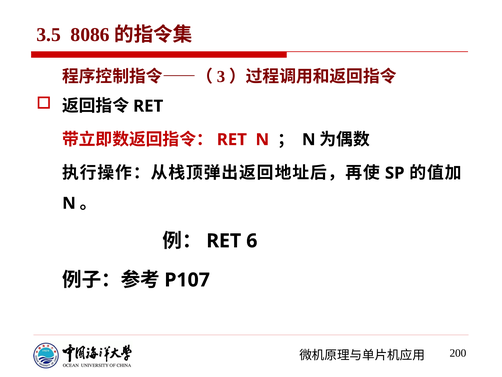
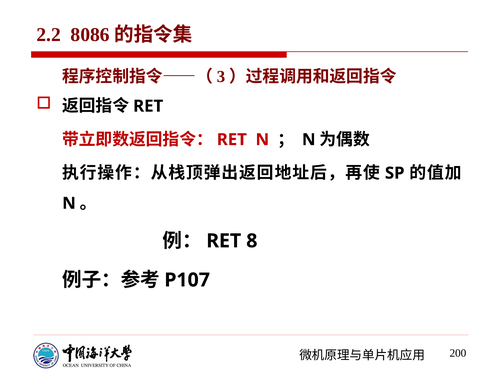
3.5: 3.5 -> 2.2
6: 6 -> 8
